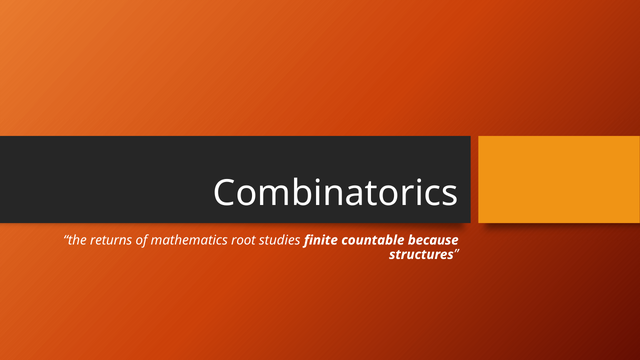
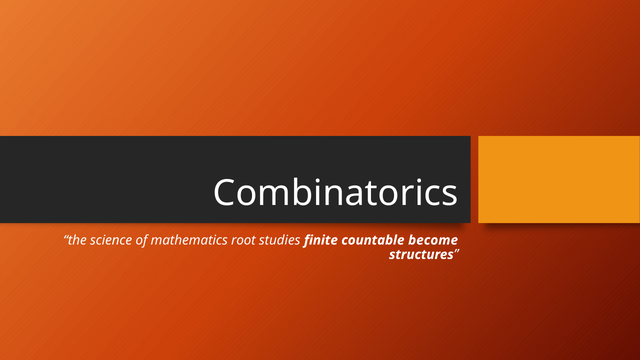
returns: returns -> science
because: because -> become
